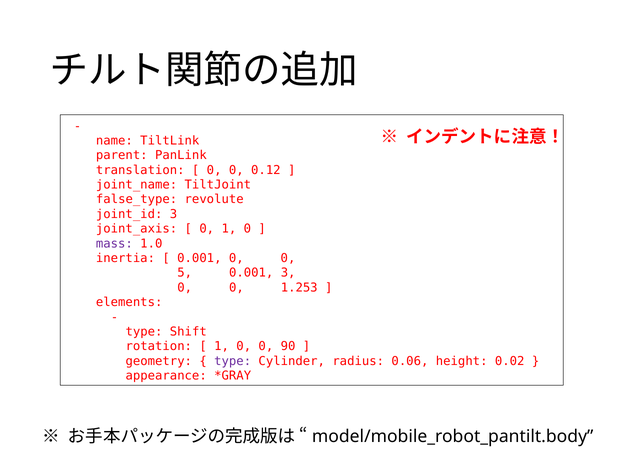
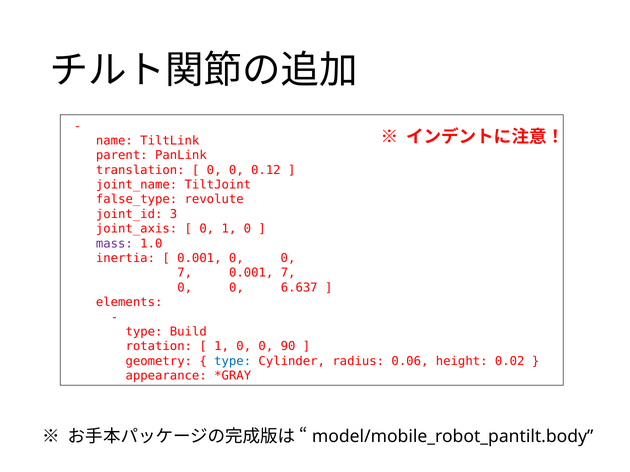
5 at (185, 273): 5 -> 7
0.001 3: 3 -> 7
1.253: 1.253 -> 6.637
Shift: Shift -> Build
type at (233, 361) colour: purple -> blue
